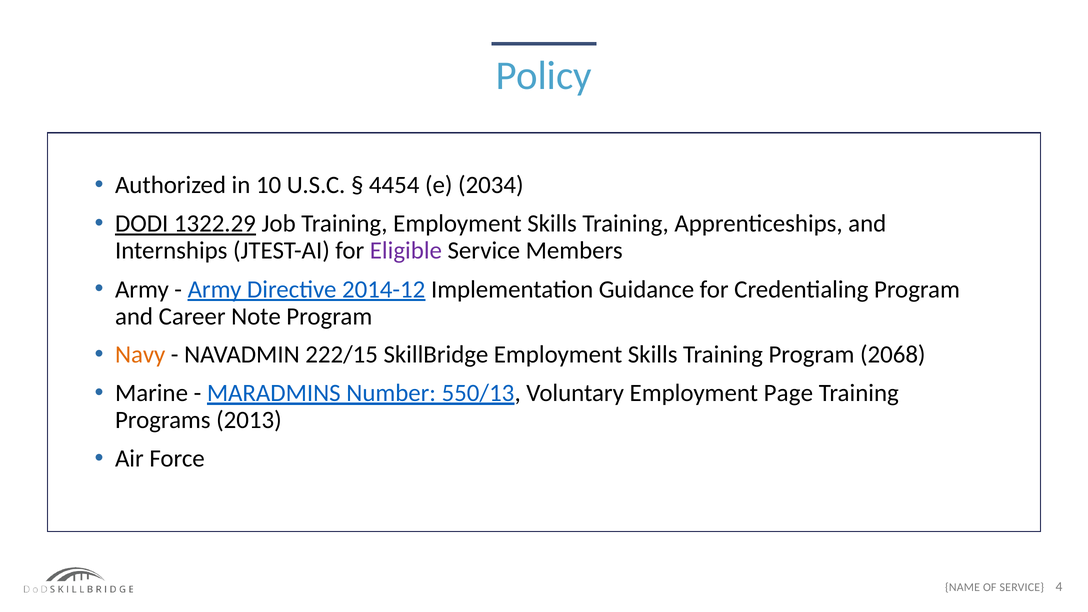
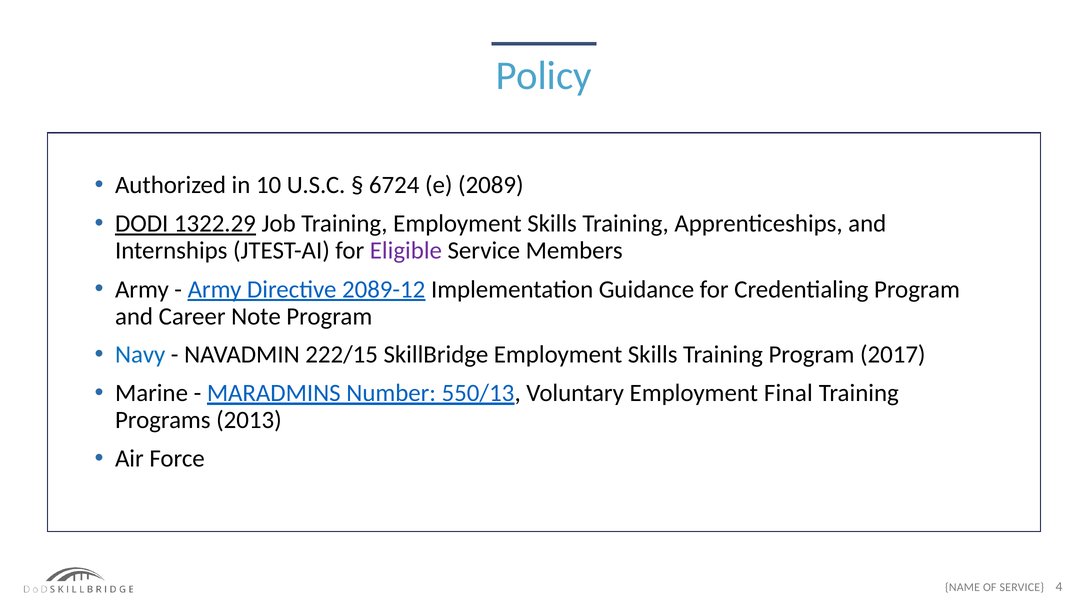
4454: 4454 -> 6724
2034: 2034 -> 2089
2014-12: 2014-12 -> 2089-12
Navy colour: orange -> blue
2068: 2068 -> 2017
Page: Page -> Final
